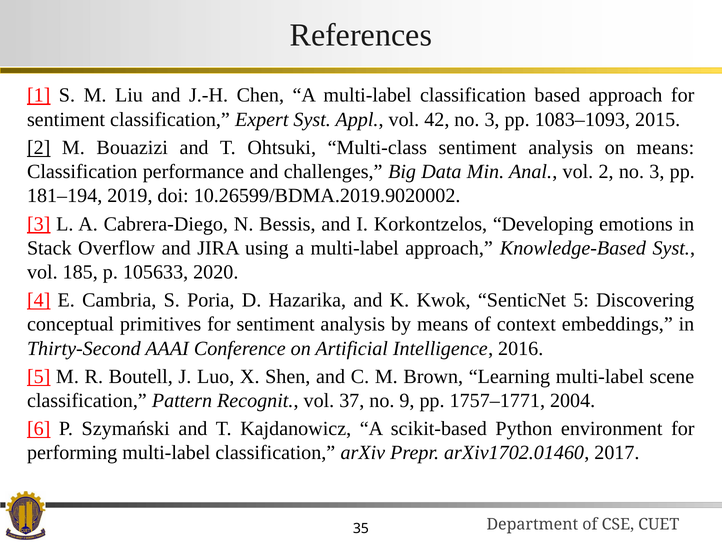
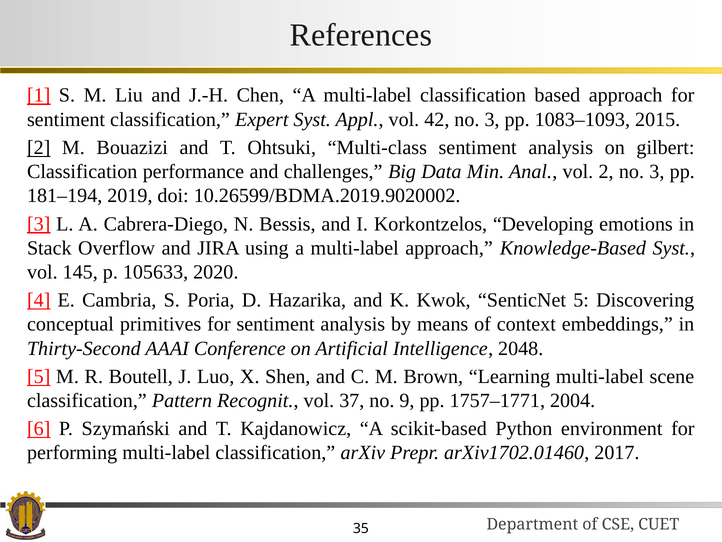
on means: means -> gilbert
185: 185 -> 145
2016: 2016 -> 2048
